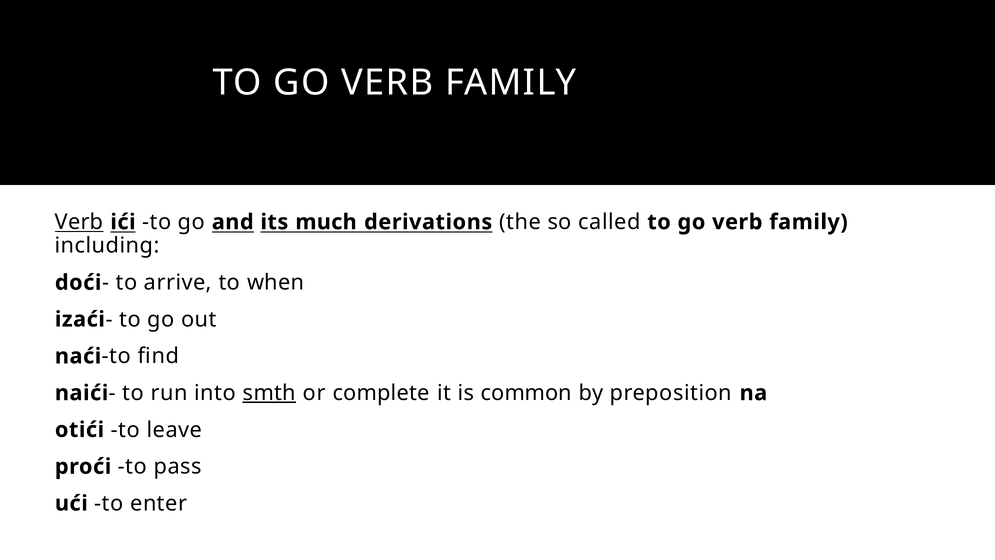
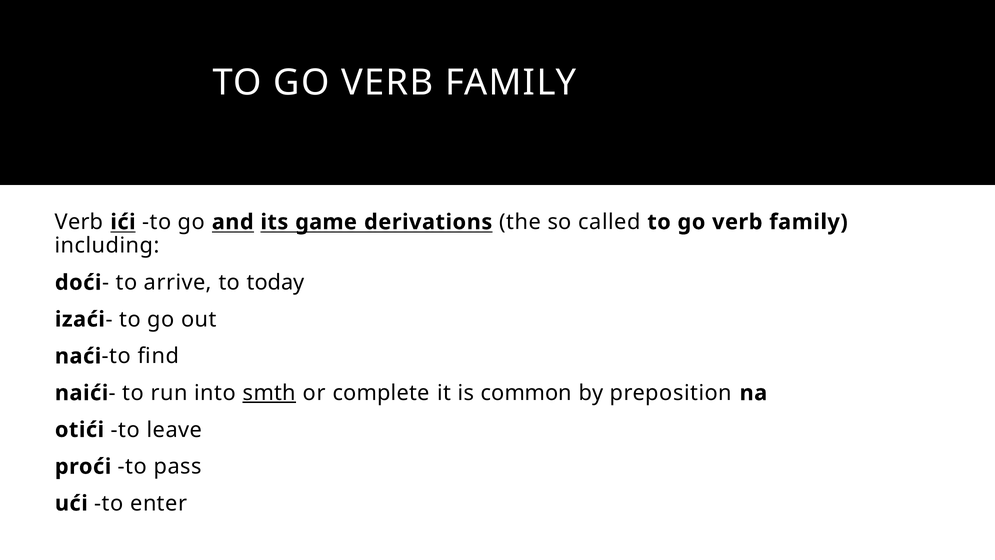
Verb at (79, 222) underline: present -> none
much: much -> game
when: when -> today
